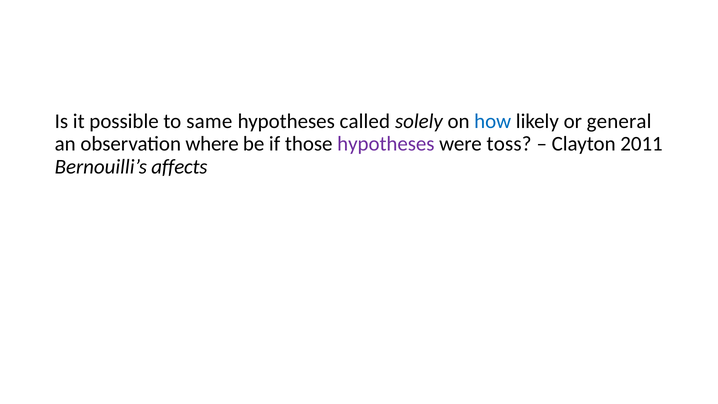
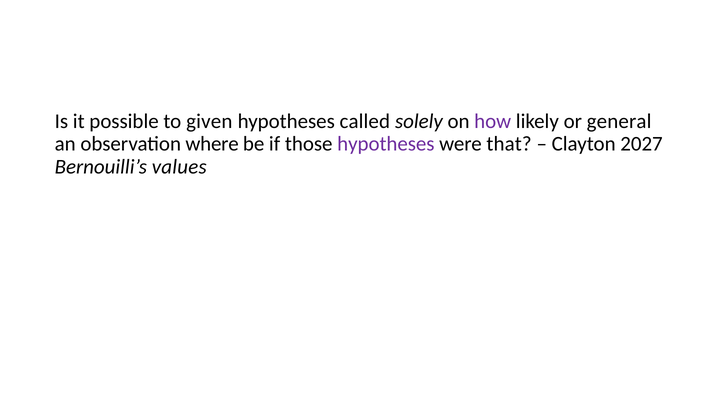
same: same -> given
how colour: blue -> purple
toss: toss -> that
2011: 2011 -> 2027
affects: affects -> values
